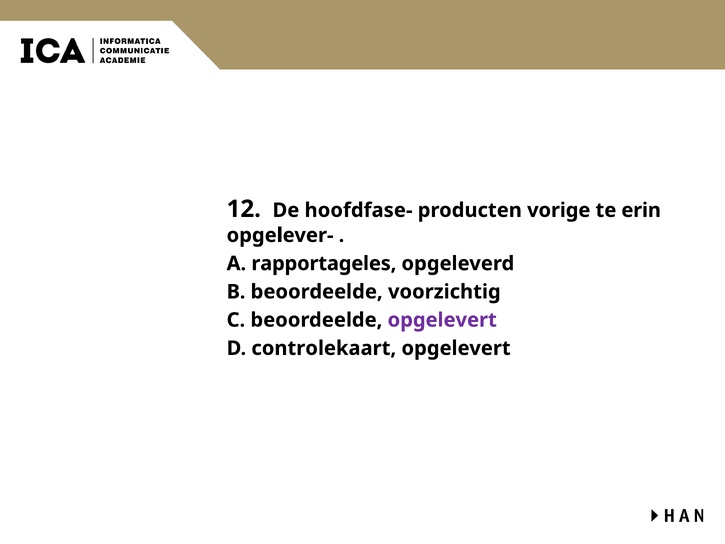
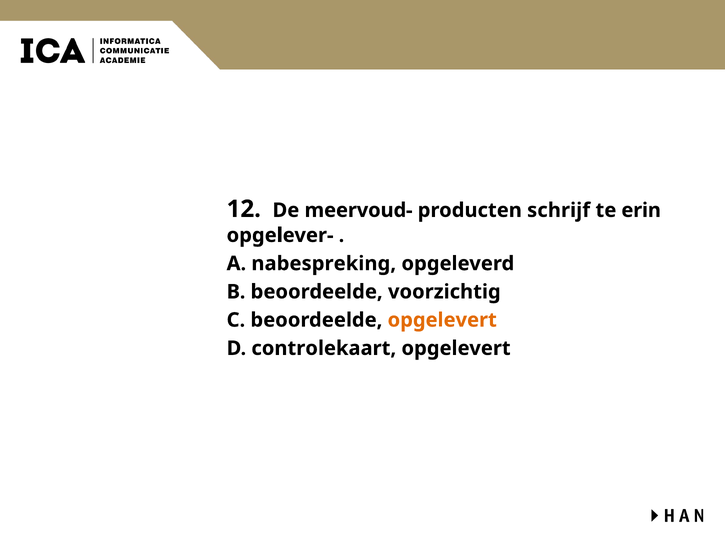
hoofdfase-: hoofdfase- -> meervoud-
vorige: vorige -> schrijf
rapportageles: rapportageles -> nabespreking
opgelevert at (442, 320) colour: purple -> orange
